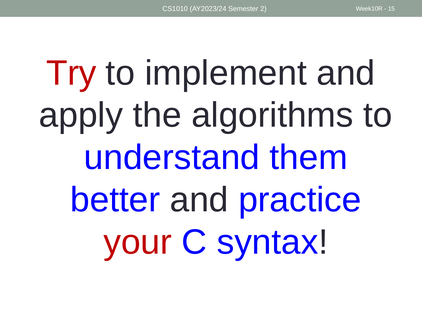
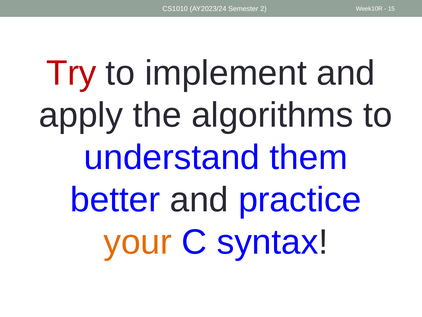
your colour: red -> orange
